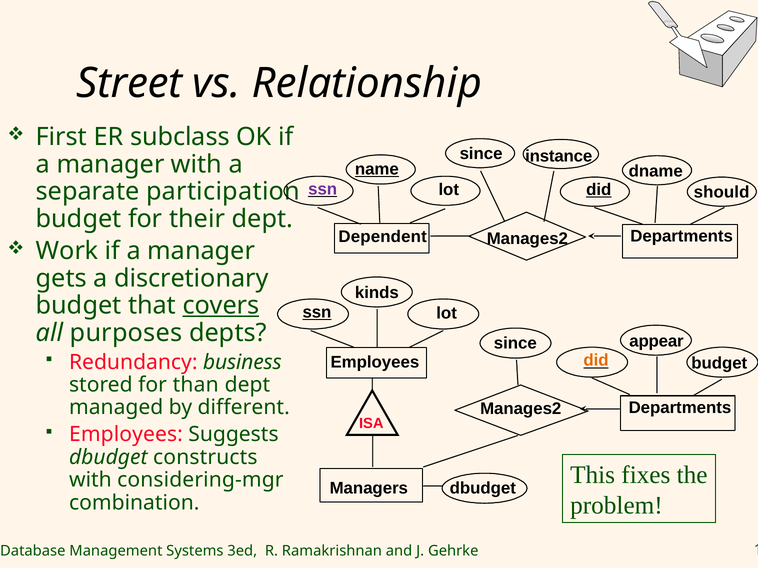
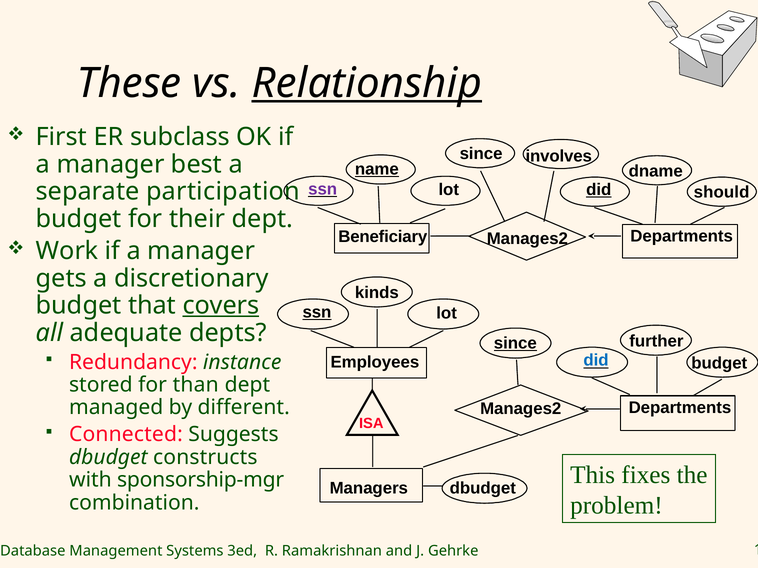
Street: Street -> These
Relationship underline: none -> present
instance: instance -> involves
manager with: with -> best
Dependent: Dependent -> Beneficiary
purposes: purposes -> adequate
appear: appear -> further
since at (515, 343) underline: none -> present
did at (596, 361) colour: orange -> blue
business: business -> instance
Employees at (126, 435): Employees -> Connected
considering-mgr: considering-mgr -> sponsorship-mgr
